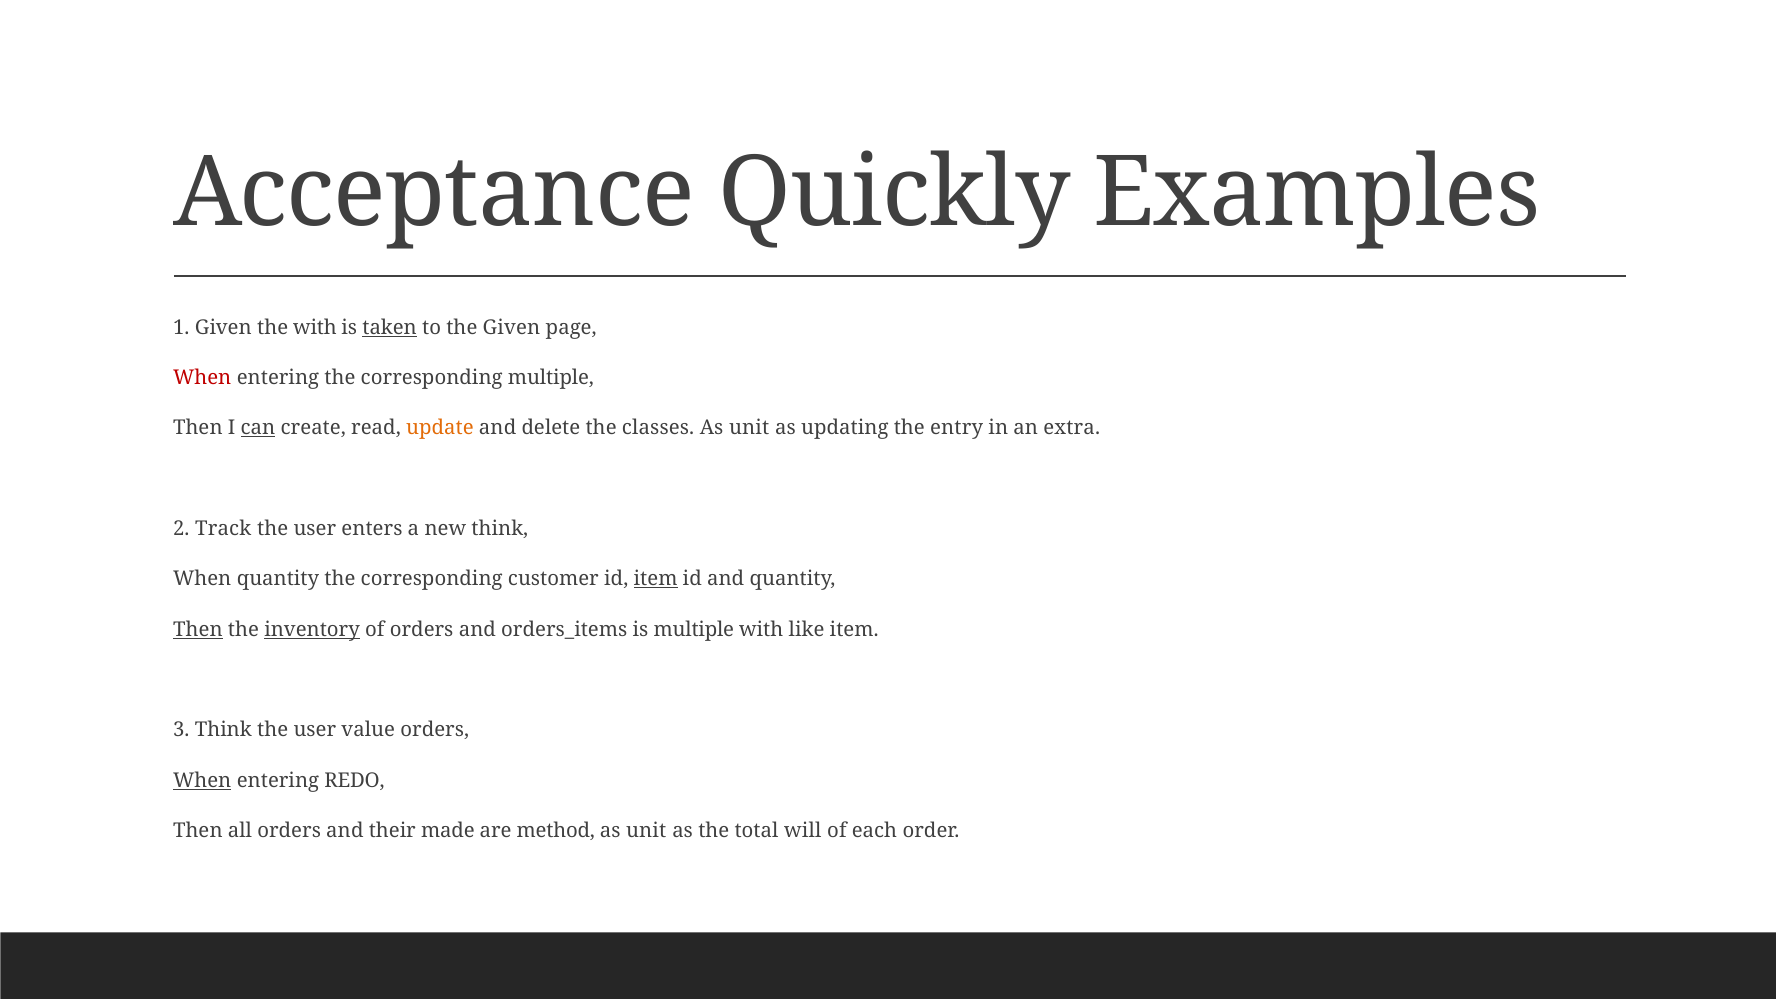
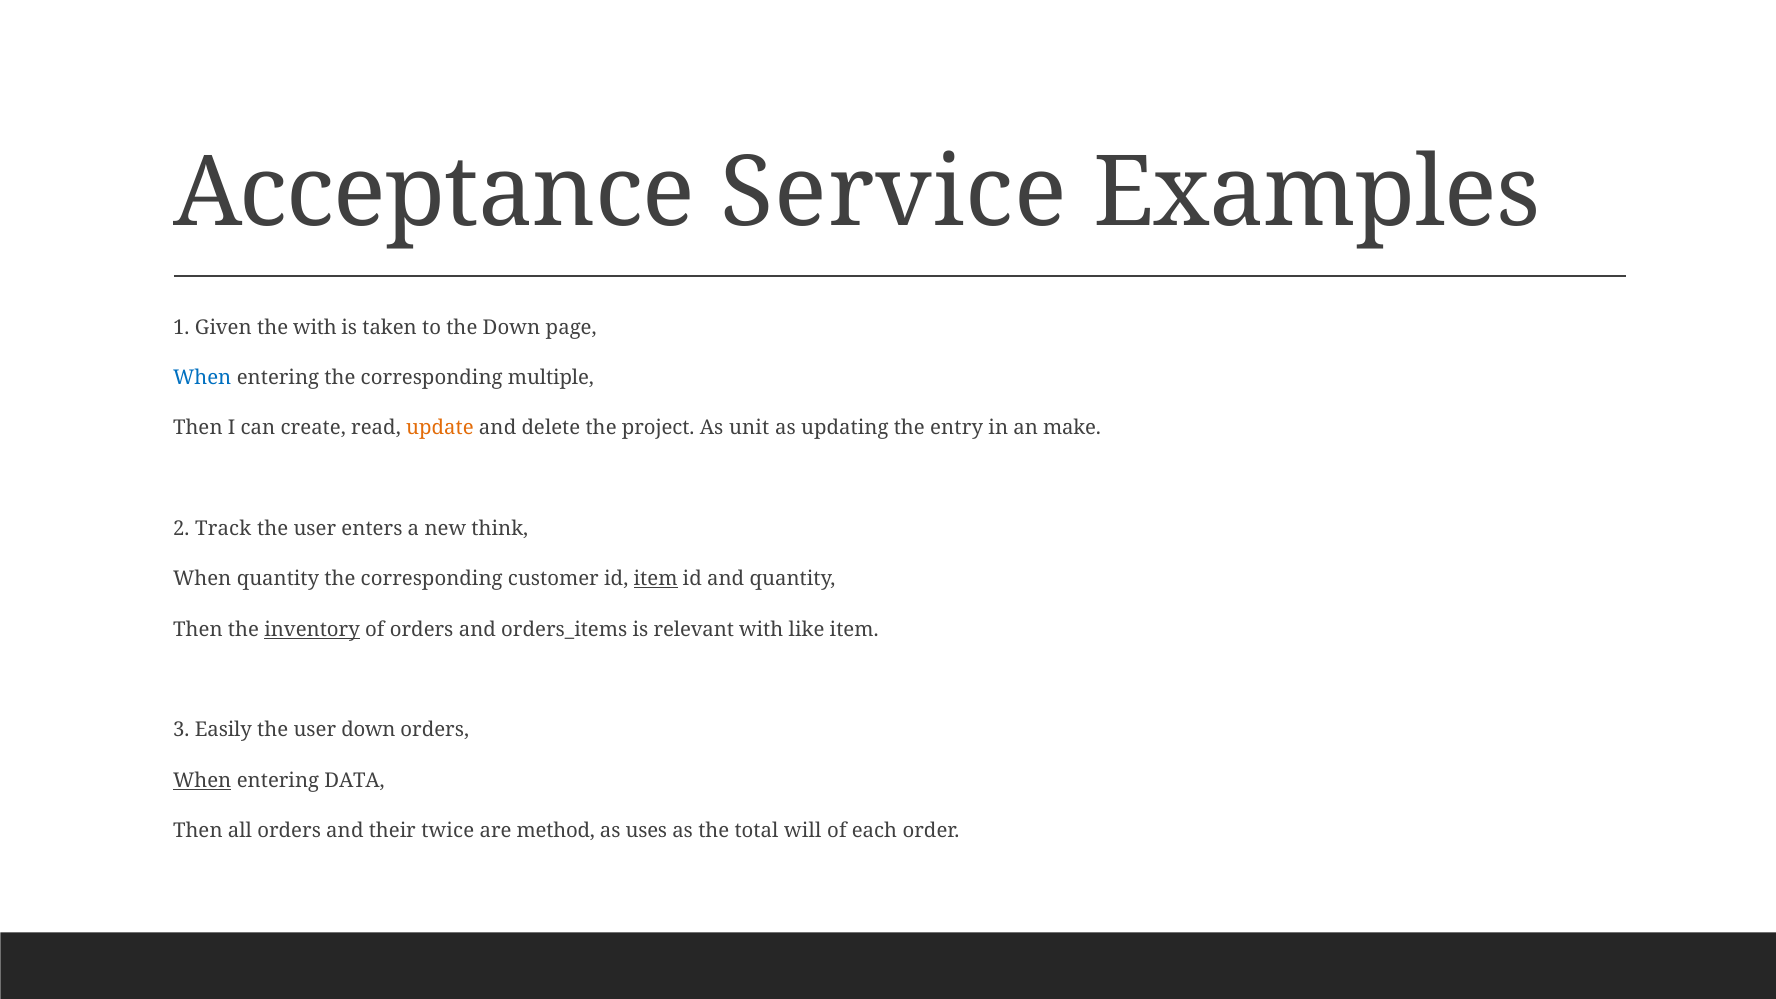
Quickly: Quickly -> Service
taken underline: present -> none
the Given: Given -> Down
When at (202, 378) colour: red -> blue
can underline: present -> none
classes: classes -> project
extra: extra -> make
Then at (198, 629) underline: present -> none
is multiple: multiple -> relevant
3 Think: Think -> Easily
user value: value -> down
REDO: REDO -> DATA
made: made -> twice
unit at (646, 831): unit -> uses
